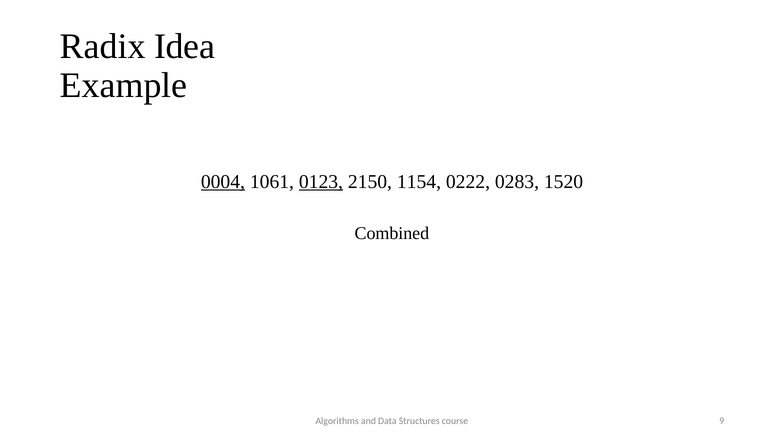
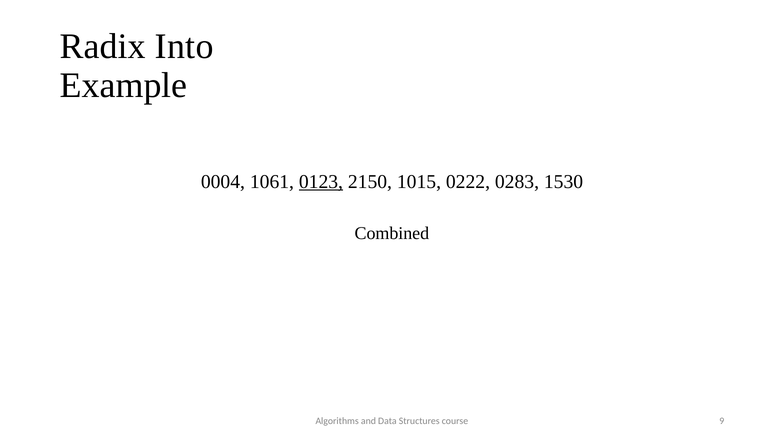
Idea: Idea -> Into
0004 underline: present -> none
1154: 1154 -> 1015
1520: 1520 -> 1530
